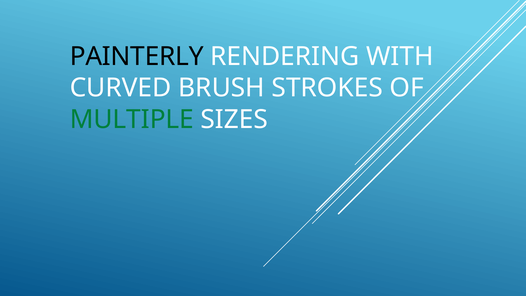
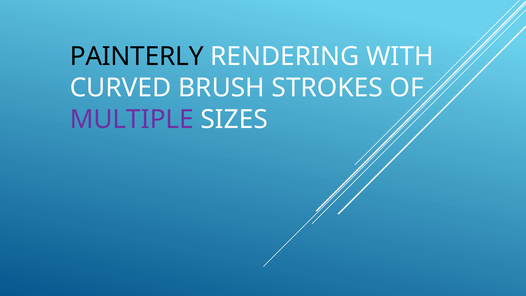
MULTIPLE colour: green -> purple
